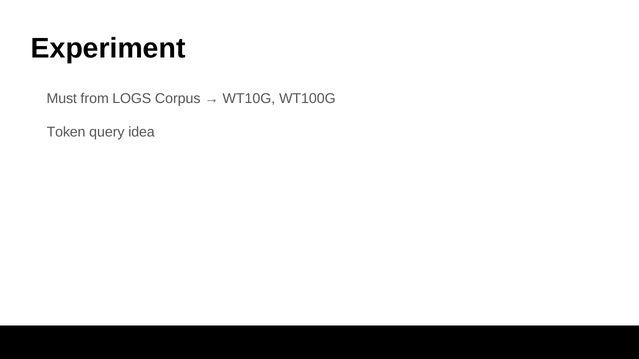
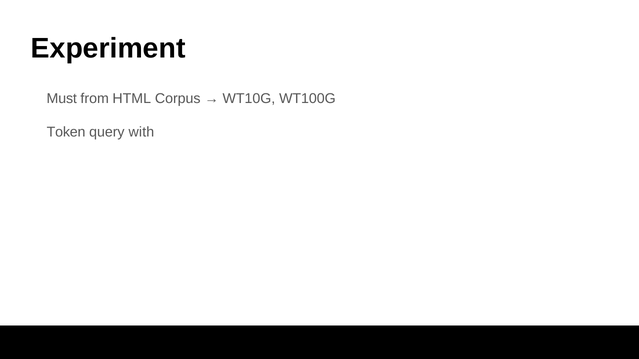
LOGS: LOGS -> HTML
idea: idea -> with
